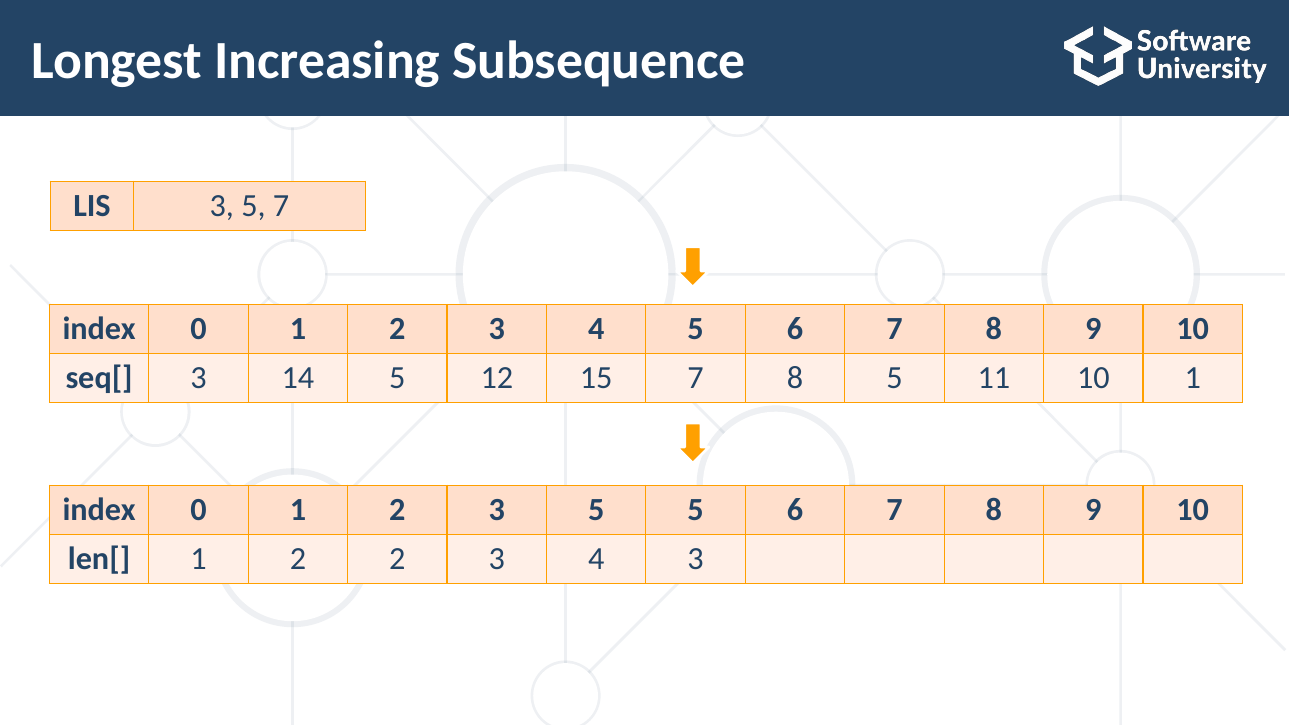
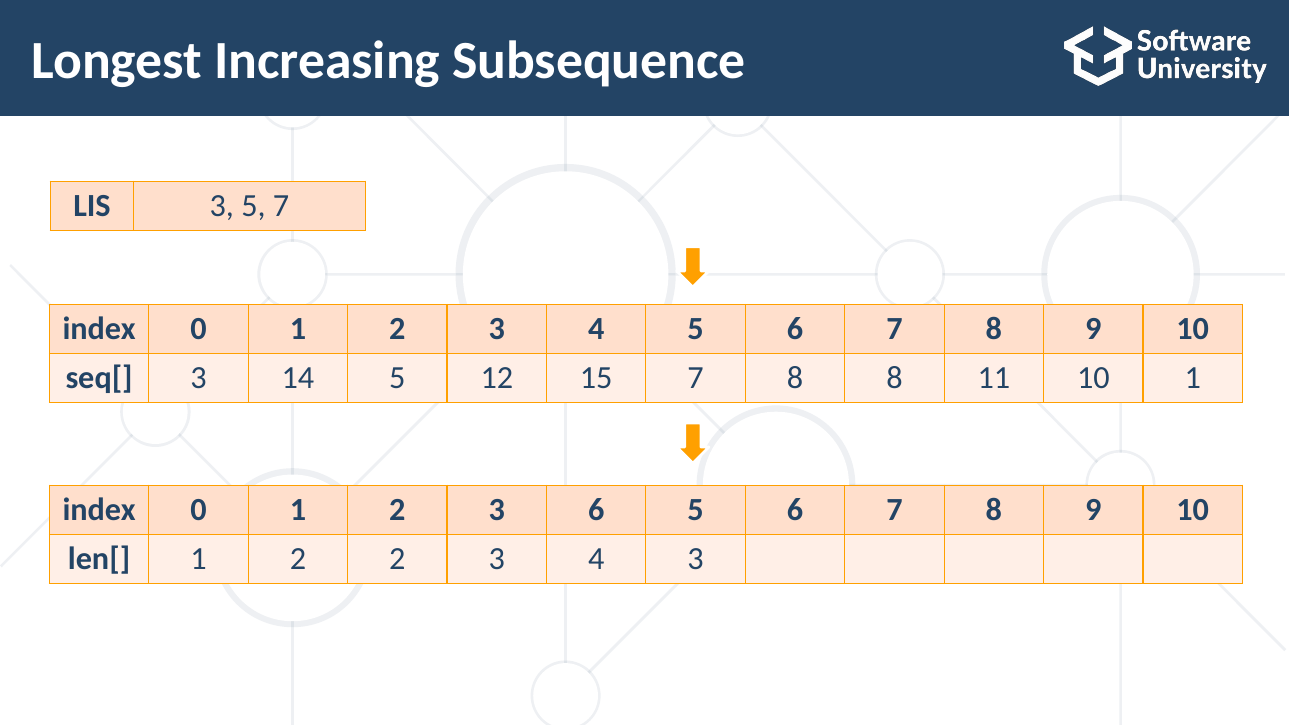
8 5: 5 -> 8
2 3 5: 5 -> 6
